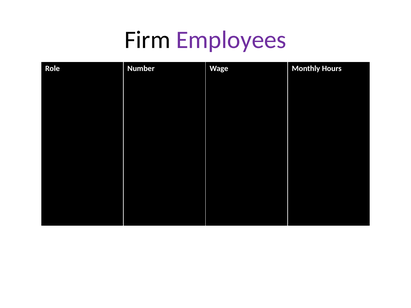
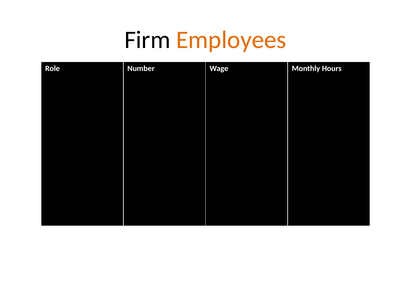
Employees colour: purple -> orange
